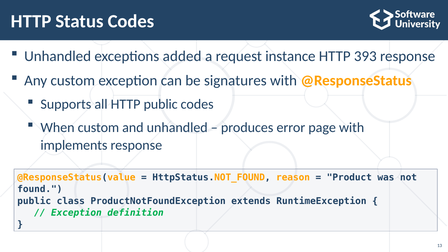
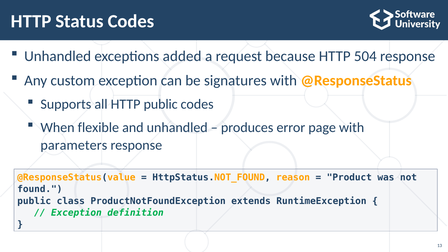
instance: instance -> because
393: 393 -> 504
When custom: custom -> flexible
implements: implements -> parameters
